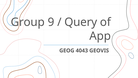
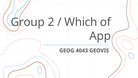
9: 9 -> 2
Query: Query -> Which
